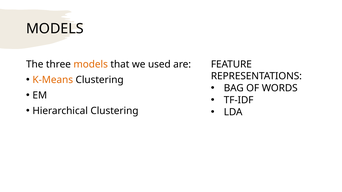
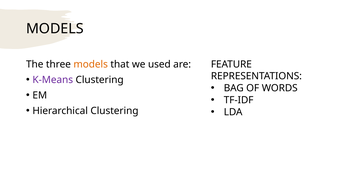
K-Means colour: orange -> purple
